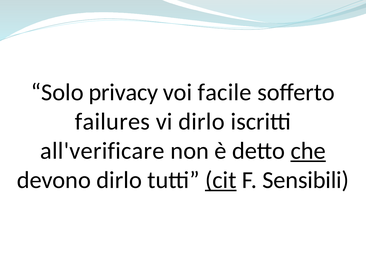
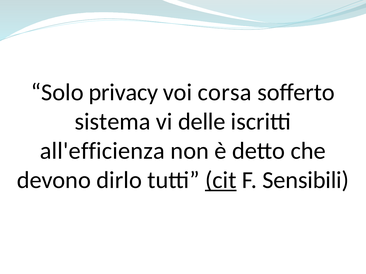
facile: facile -> corsa
failures: failures -> sistema
vi dirlo: dirlo -> delle
all'verificare: all'verificare -> all'efficienza
che underline: present -> none
